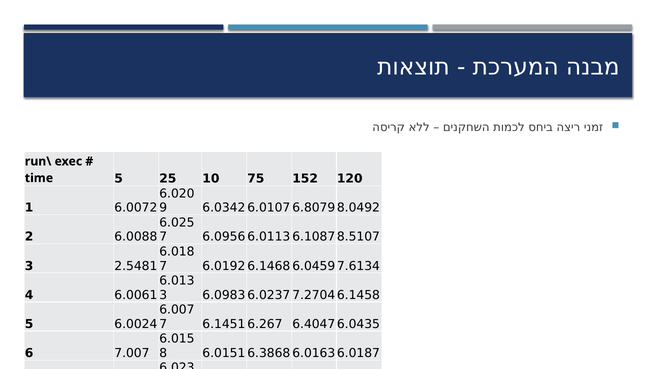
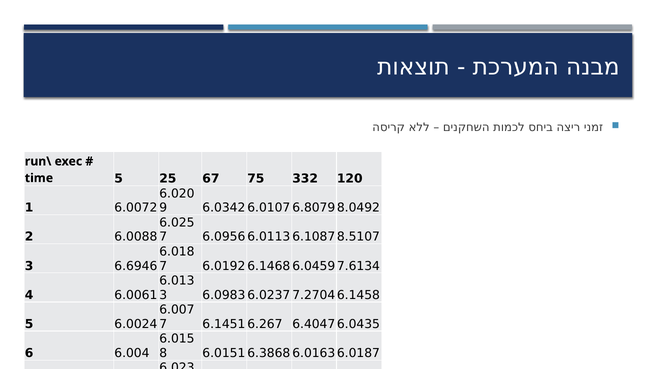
25 10: 10 -> 67
152: 152 -> 332
2.5481: 2.5481 -> 6.6946
7.007: 7.007 -> 6.004
